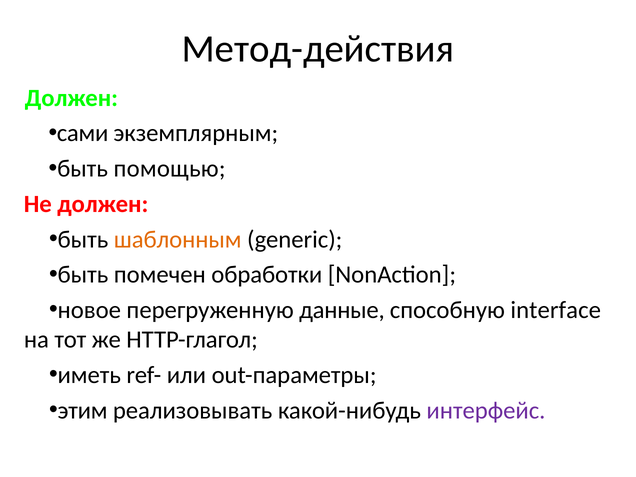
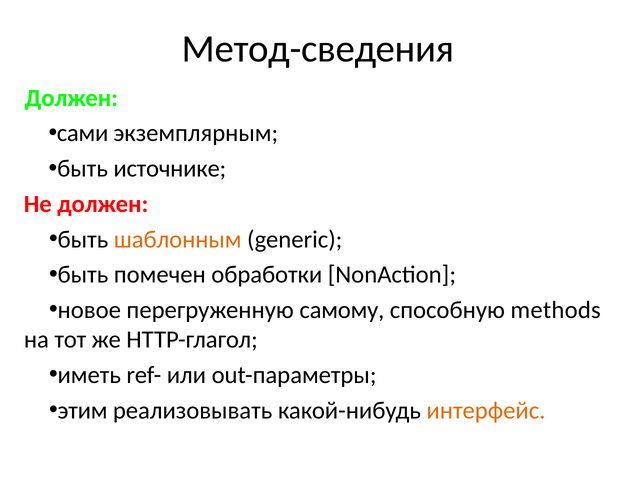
Метод-действия: Метод-действия -> Метод-сведения
помощью: помощью -> источнике
данные: данные -> самому
interface: interface -> methods
интерфейс colour: purple -> orange
